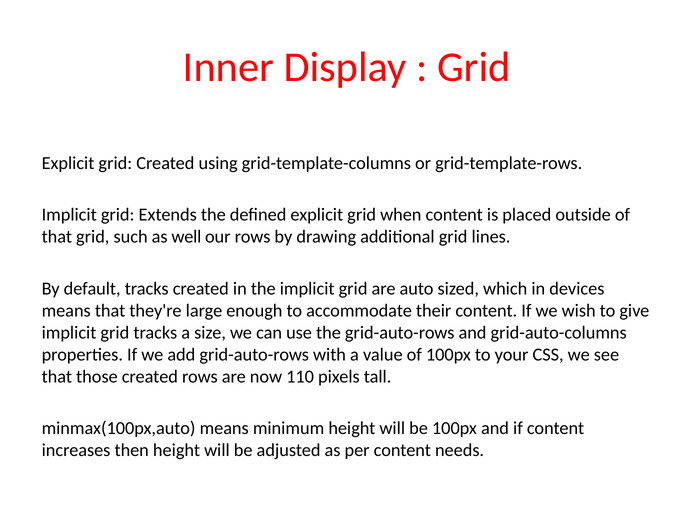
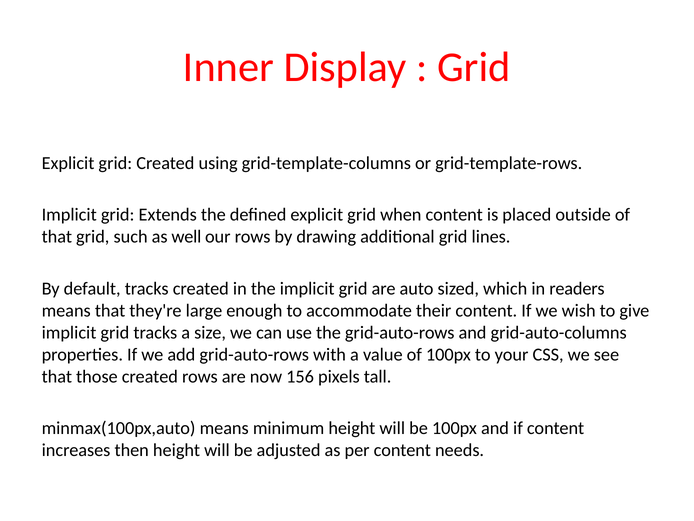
devices: devices -> readers
110: 110 -> 156
